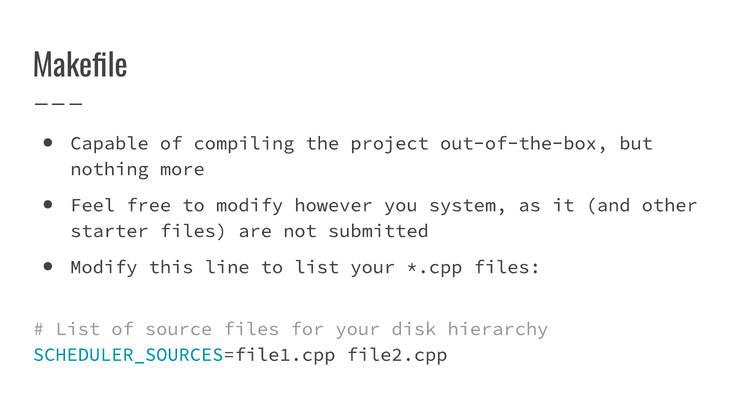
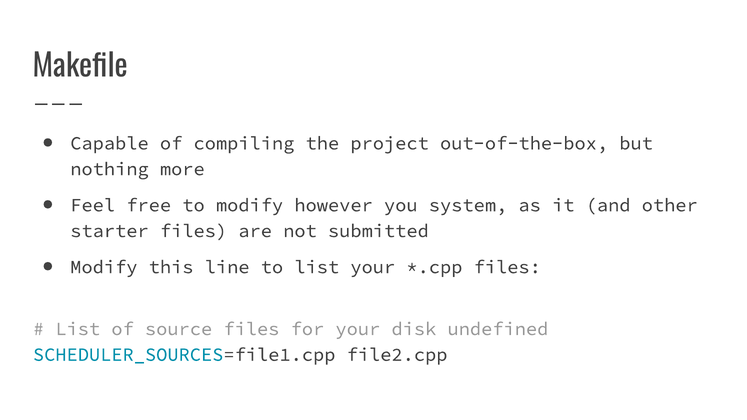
hierarchy: hierarchy -> undefined
